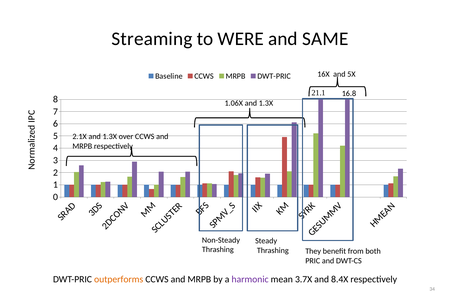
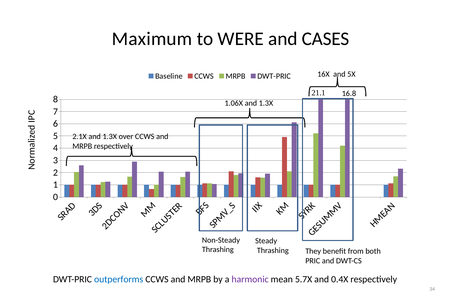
Streaming: Streaming -> Maximum
SAME: SAME -> CASES
outperforms colour: orange -> blue
3.7X: 3.7X -> 5.7X
8.4X: 8.4X -> 0.4X
